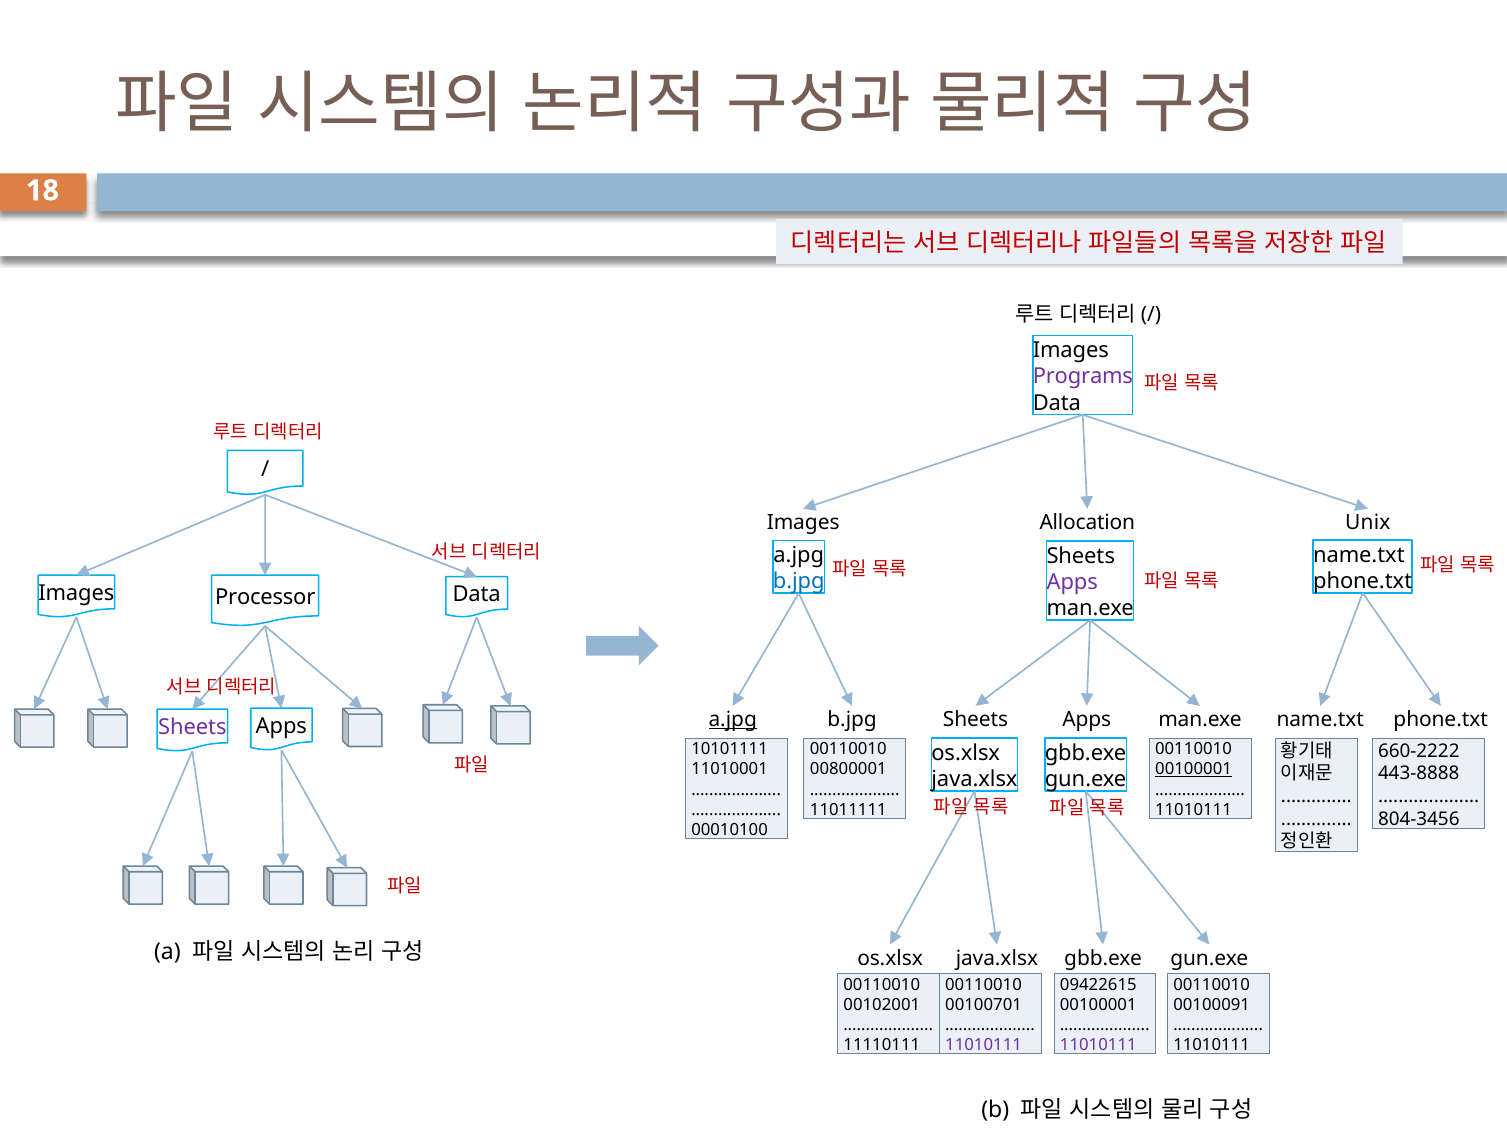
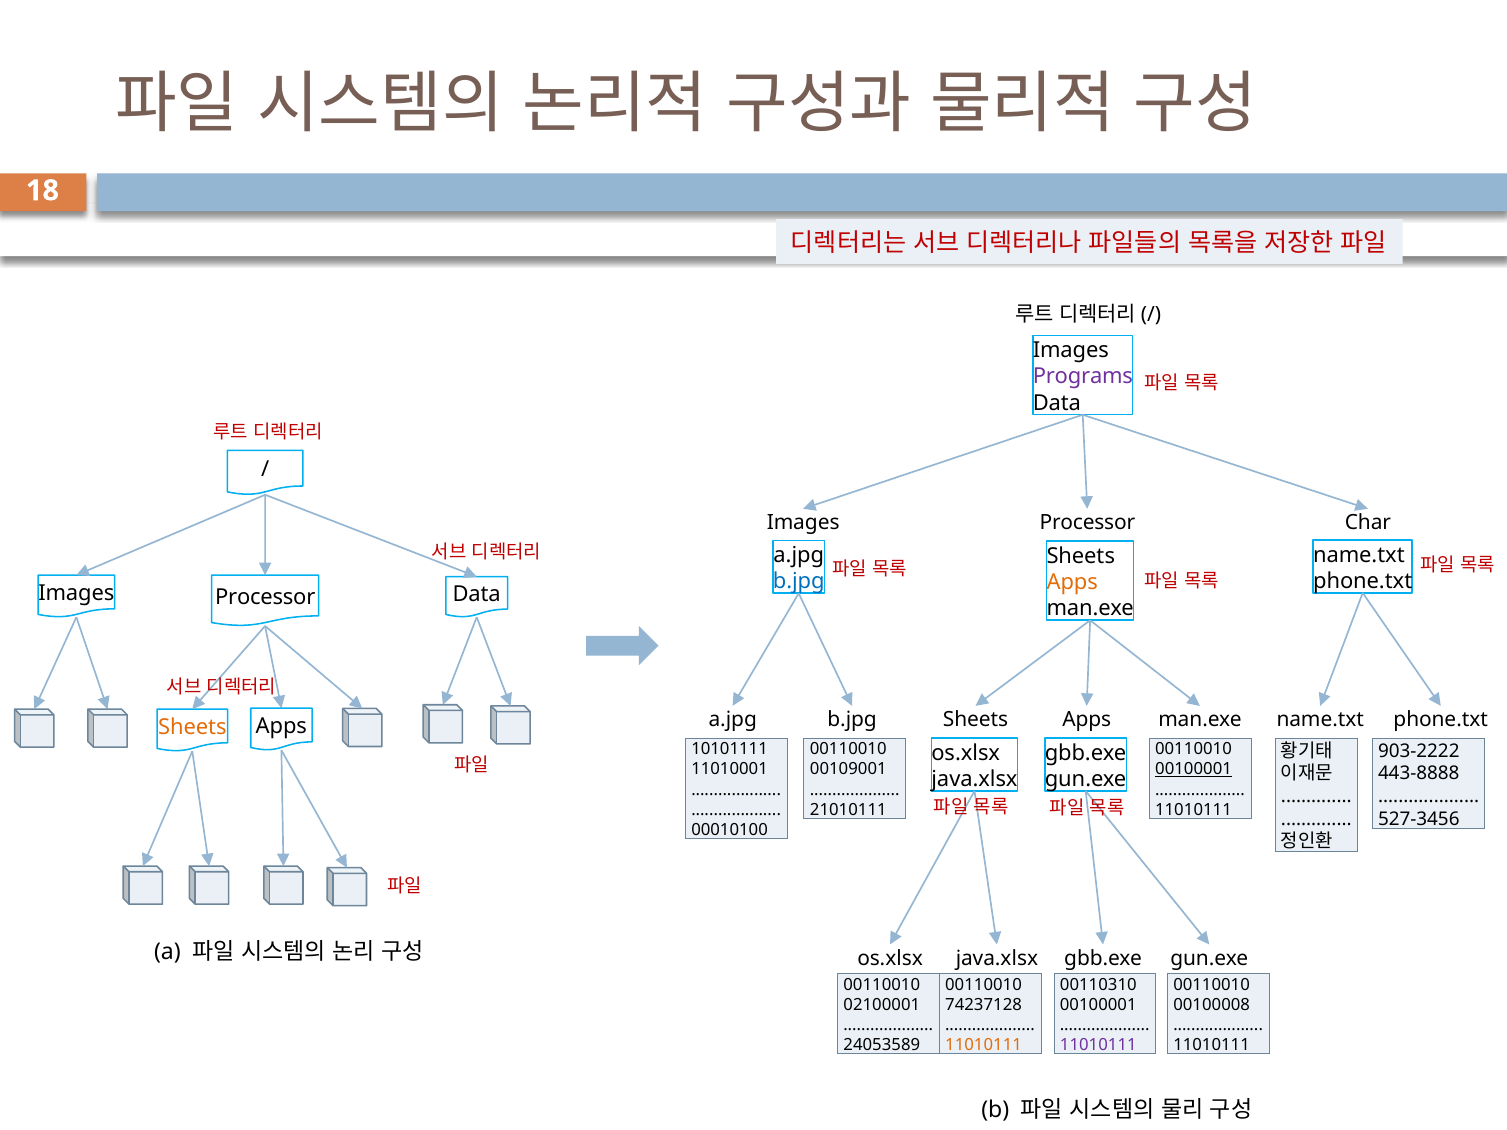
Allocation at (1087, 523): Allocation -> Processor
Unix: Unix -> Char
Apps at (1072, 582) colour: purple -> orange
a.jpg at (733, 720) underline: present -> none
Sheets at (192, 728) colour: purple -> orange
660-2222: 660-2222 -> 903-2222
00800001: 00800001 -> 00109001
11011111: 11011111 -> 21010111
804-3456: 804-3456 -> 527-3456
09422615: 09422615 -> 00110310
00102001: 00102001 -> 02100001
00100701: 00100701 -> 74237128
00100091: 00100091 -> 00100008
11110111: 11110111 -> 24053589
11010111 at (984, 1045) colour: purple -> orange
